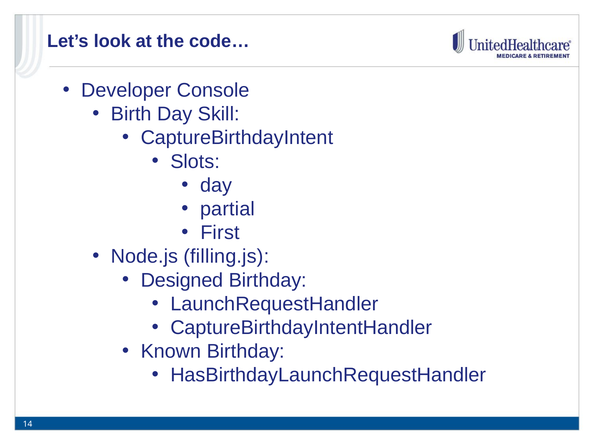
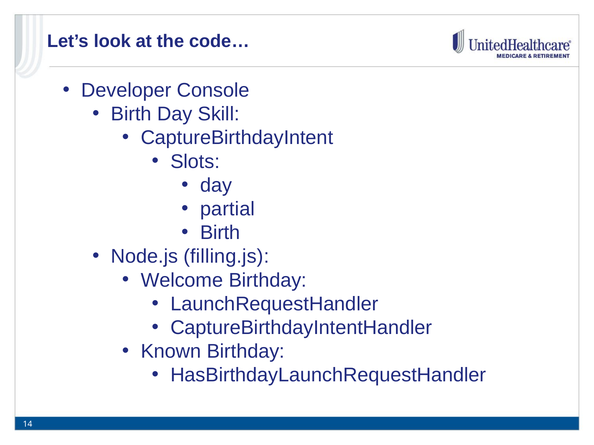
First at (220, 233): First -> Birth
Designed: Designed -> Welcome
